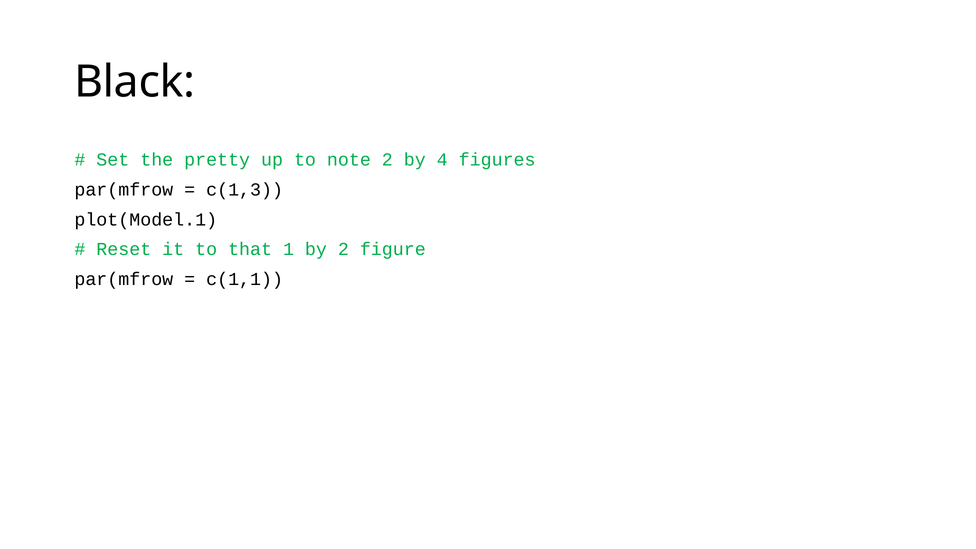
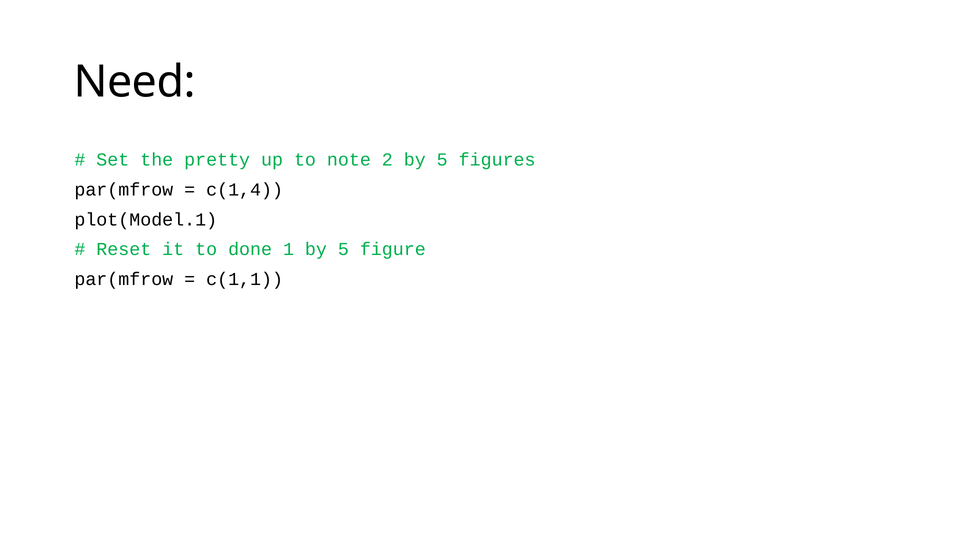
Black: Black -> Need
2 by 4: 4 -> 5
c(1,3: c(1,3 -> c(1,4
that: that -> done
1 by 2: 2 -> 5
